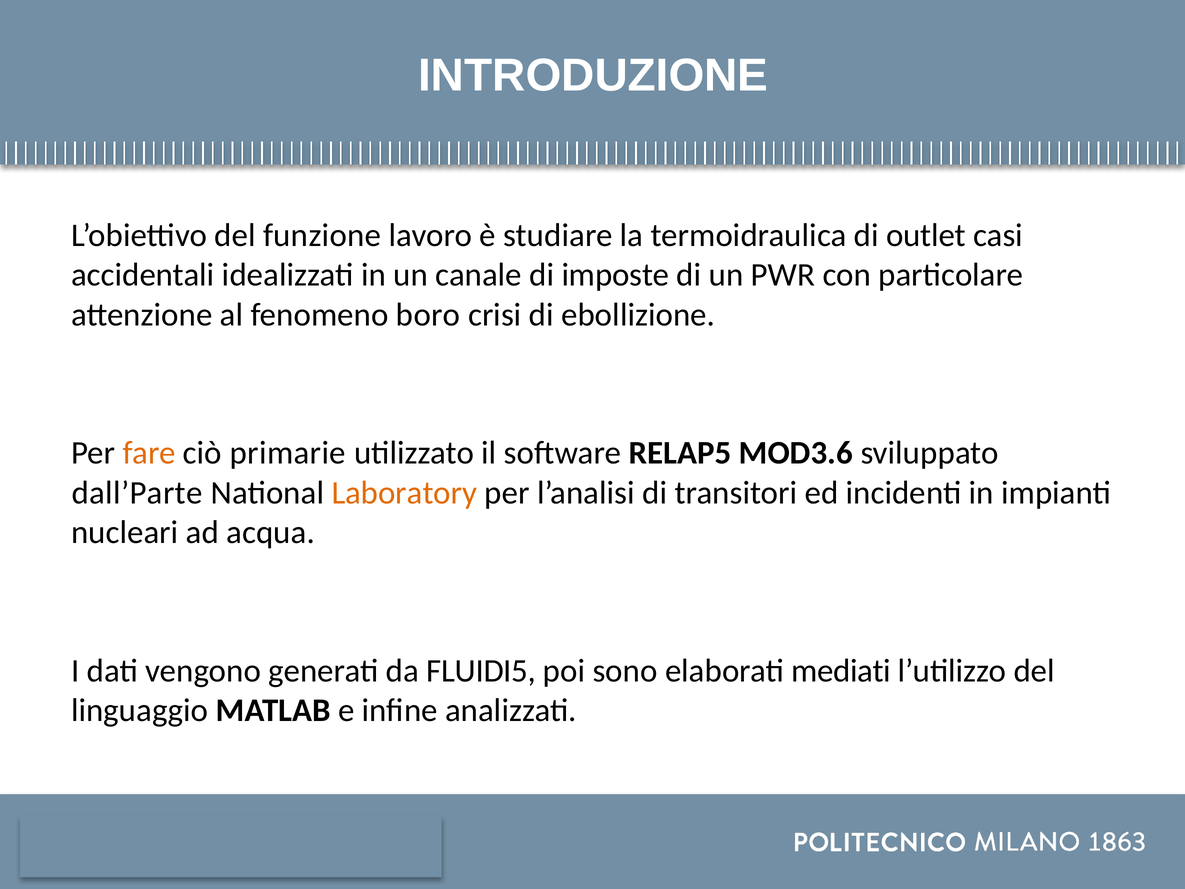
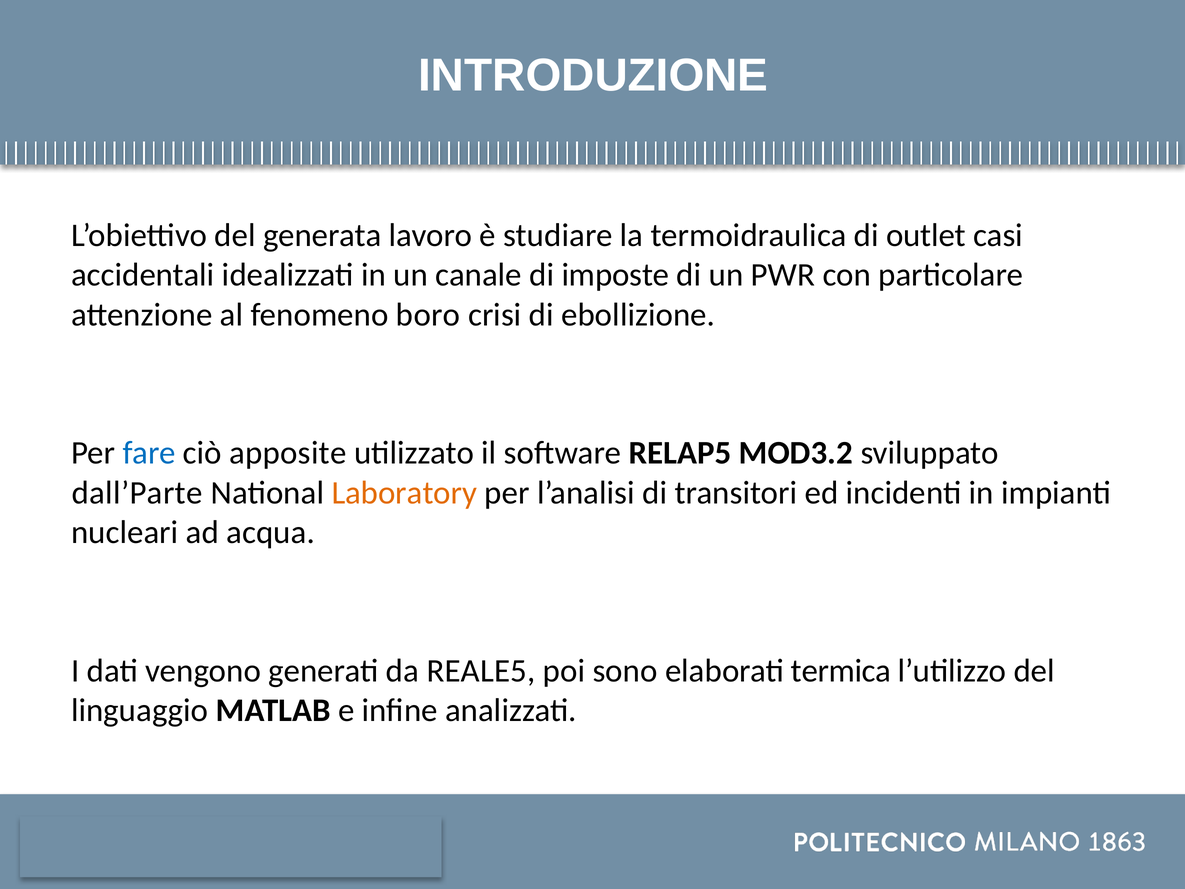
funzione: funzione -> generata
fare colour: orange -> blue
primarie: primarie -> apposite
MOD3.6: MOD3.6 -> MOD3.2
FLUIDI5: FLUIDI5 -> REALE5
mediati: mediati -> termica
